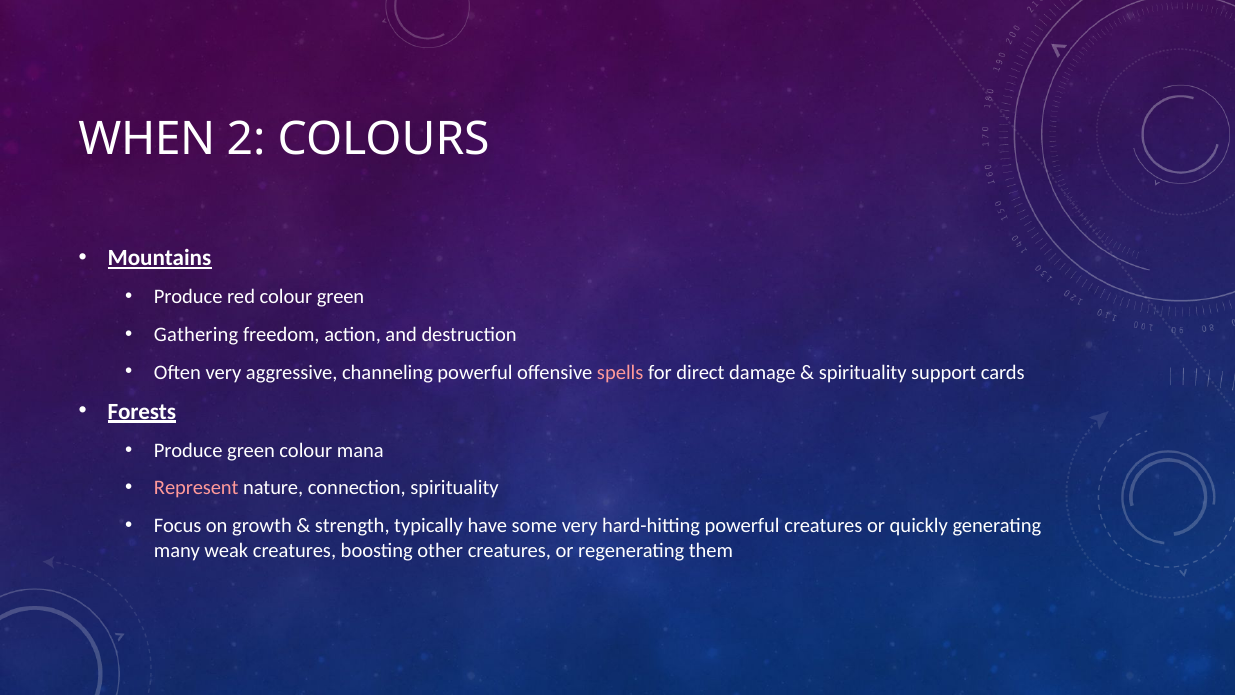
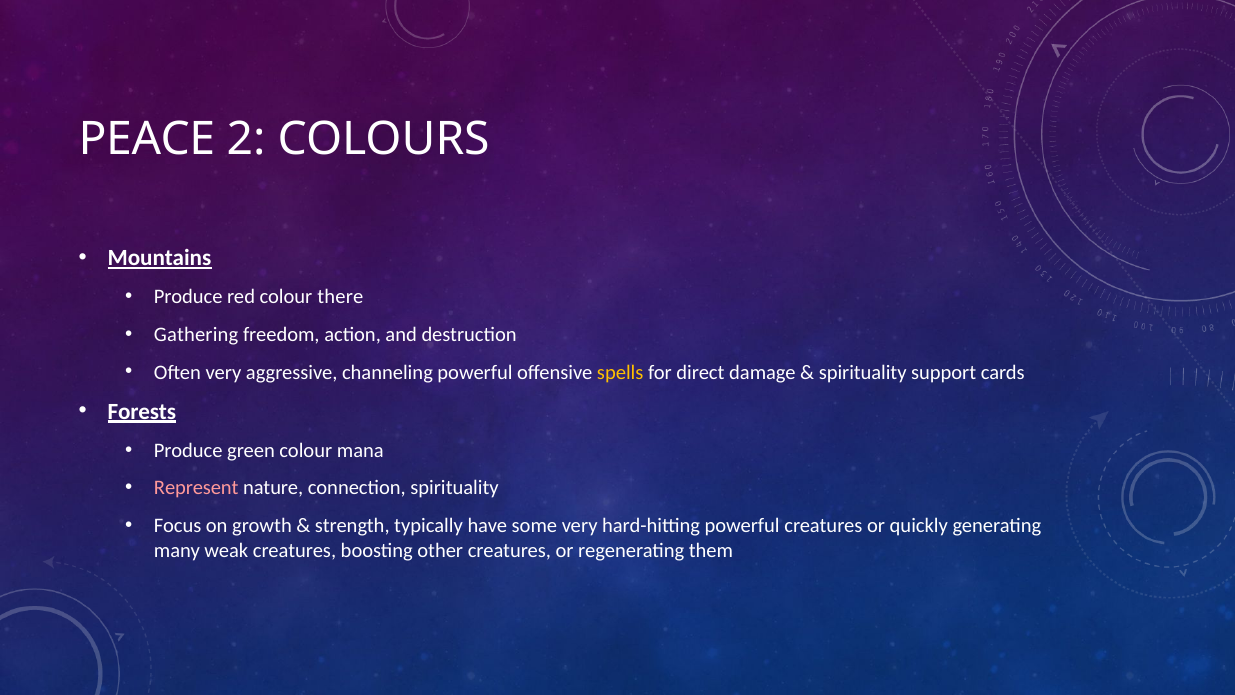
WHEN: WHEN -> PEACE
colour green: green -> there
spells colour: pink -> yellow
